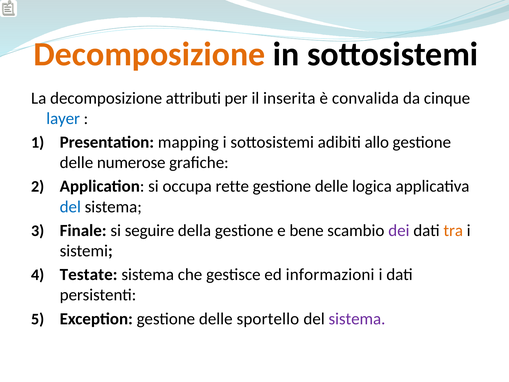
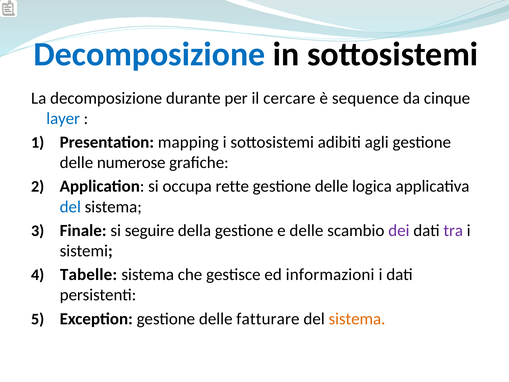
Decomposizione at (149, 54) colour: orange -> blue
attributi: attributi -> durante
inserita: inserita -> cercare
convalida: convalida -> sequence
allo: allo -> agli
e bene: bene -> delle
tra colour: orange -> purple
Testate: Testate -> Tabelle
sportello: sportello -> fatturare
sistema at (357, 319) colour: purple -> orange
